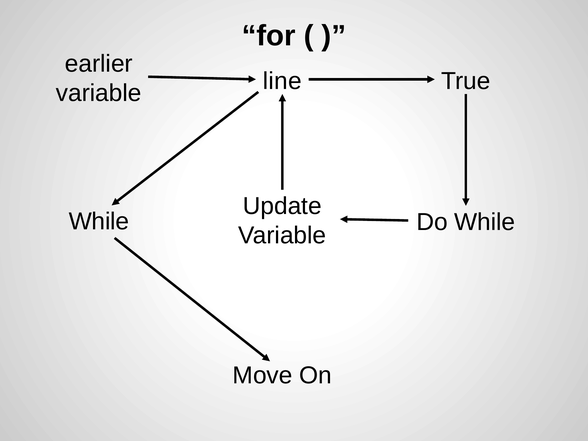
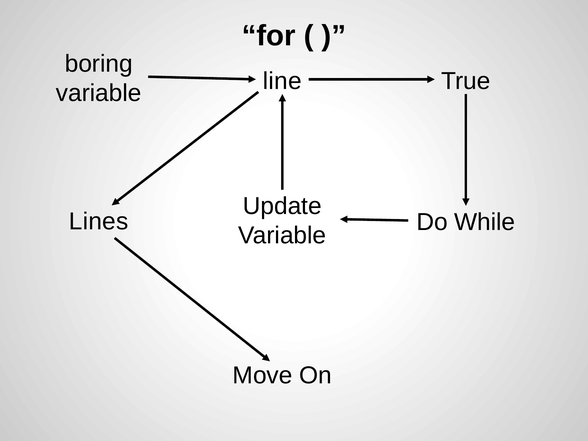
earlier: earlier -> boring
While at (99, 222): While -> Lines
